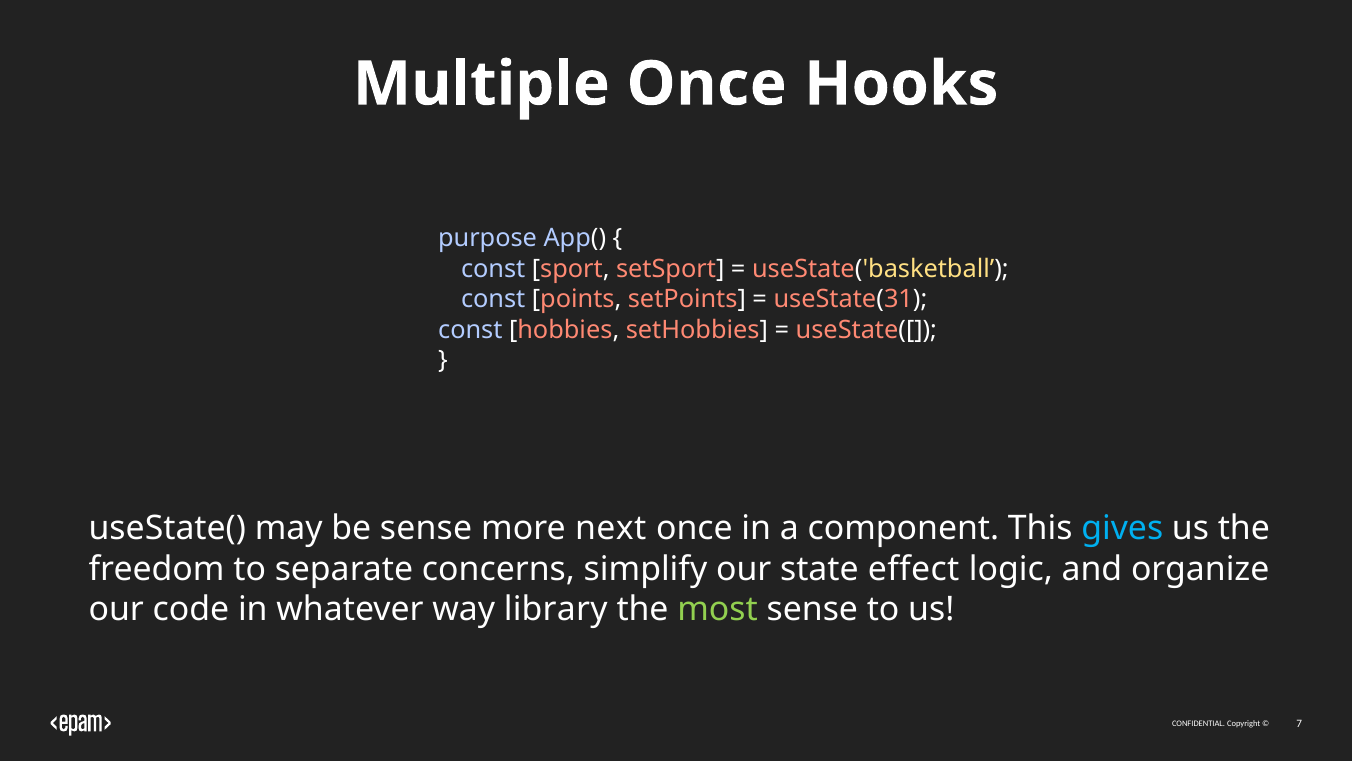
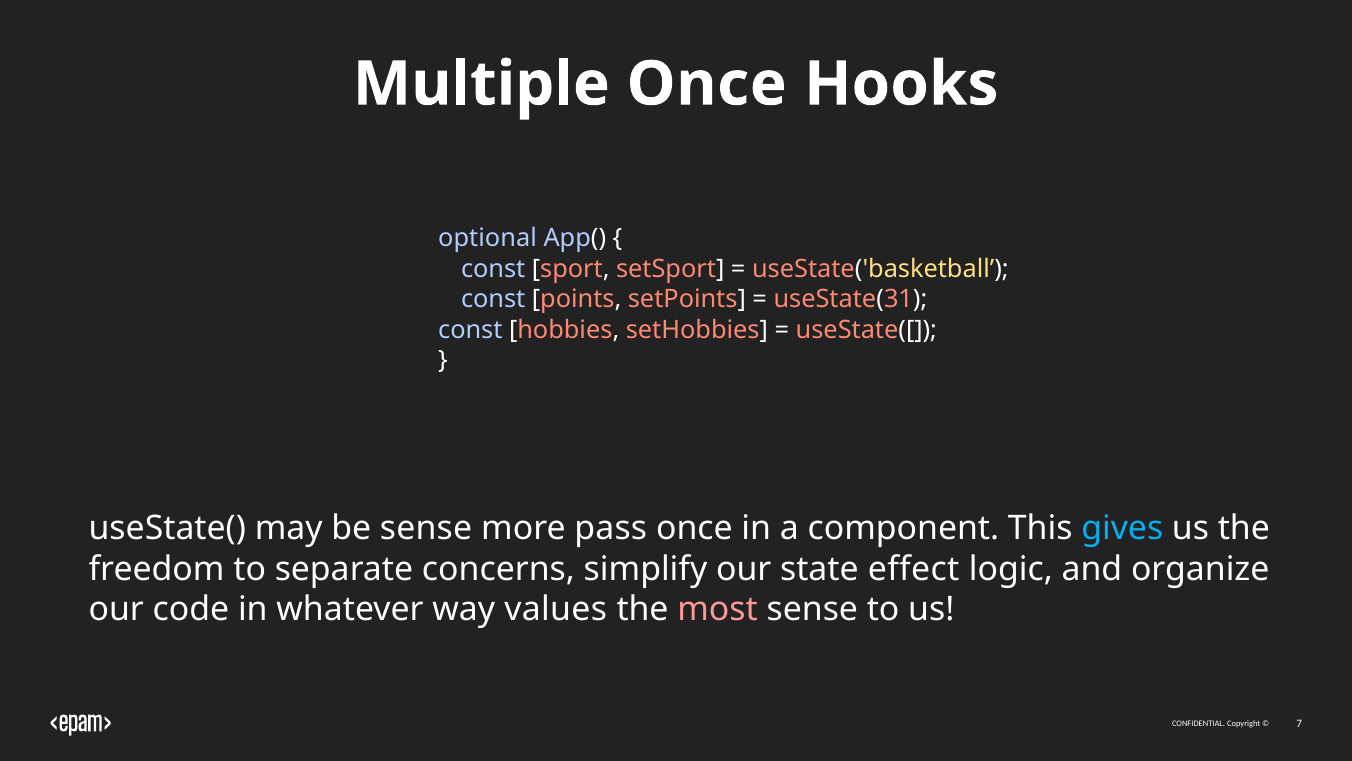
purpose: purpose -> optional
next: next -> pass
library: library -> values
most colour: light green -> pink
